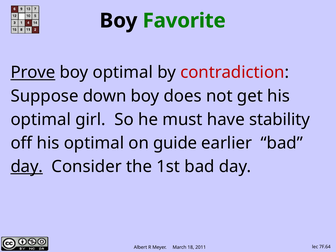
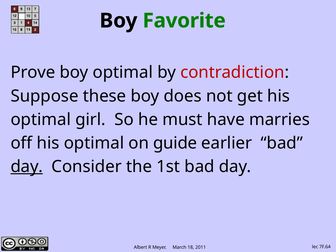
Prove underline: present -> none
down: down -> these
stability: stability -> marries
